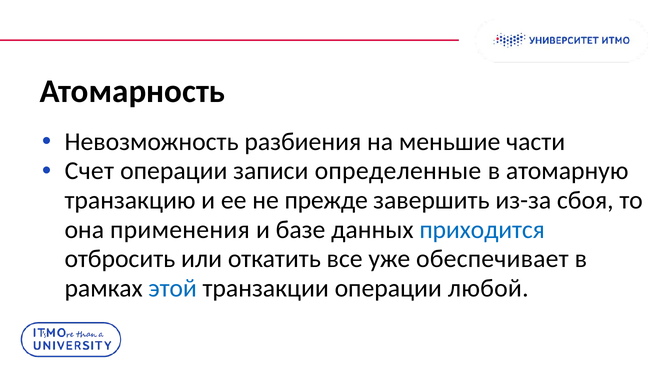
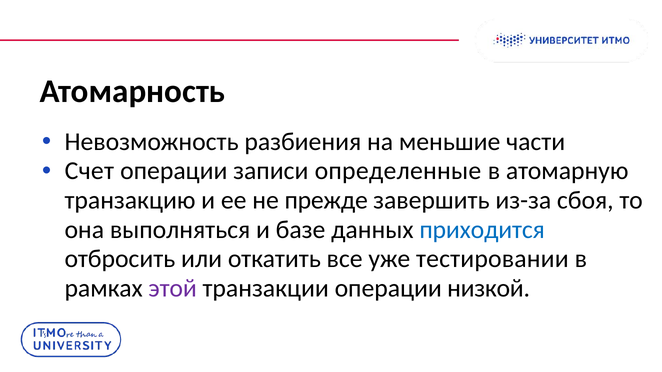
применения: применения -> выполняться
обеспечивает: обеспечивает -> тестировании
этой colour: blue -> purple
любой: любой -> низкой
